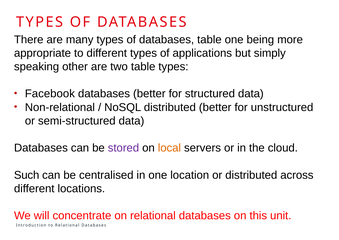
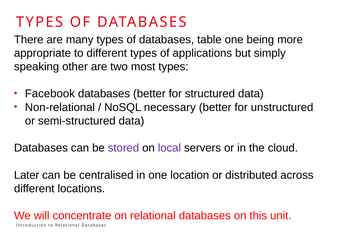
table at (143, 67): table -> most
NoSQL distributed: distributed -> necessary
local colour: orange -> purple
Such: Such -> Later
